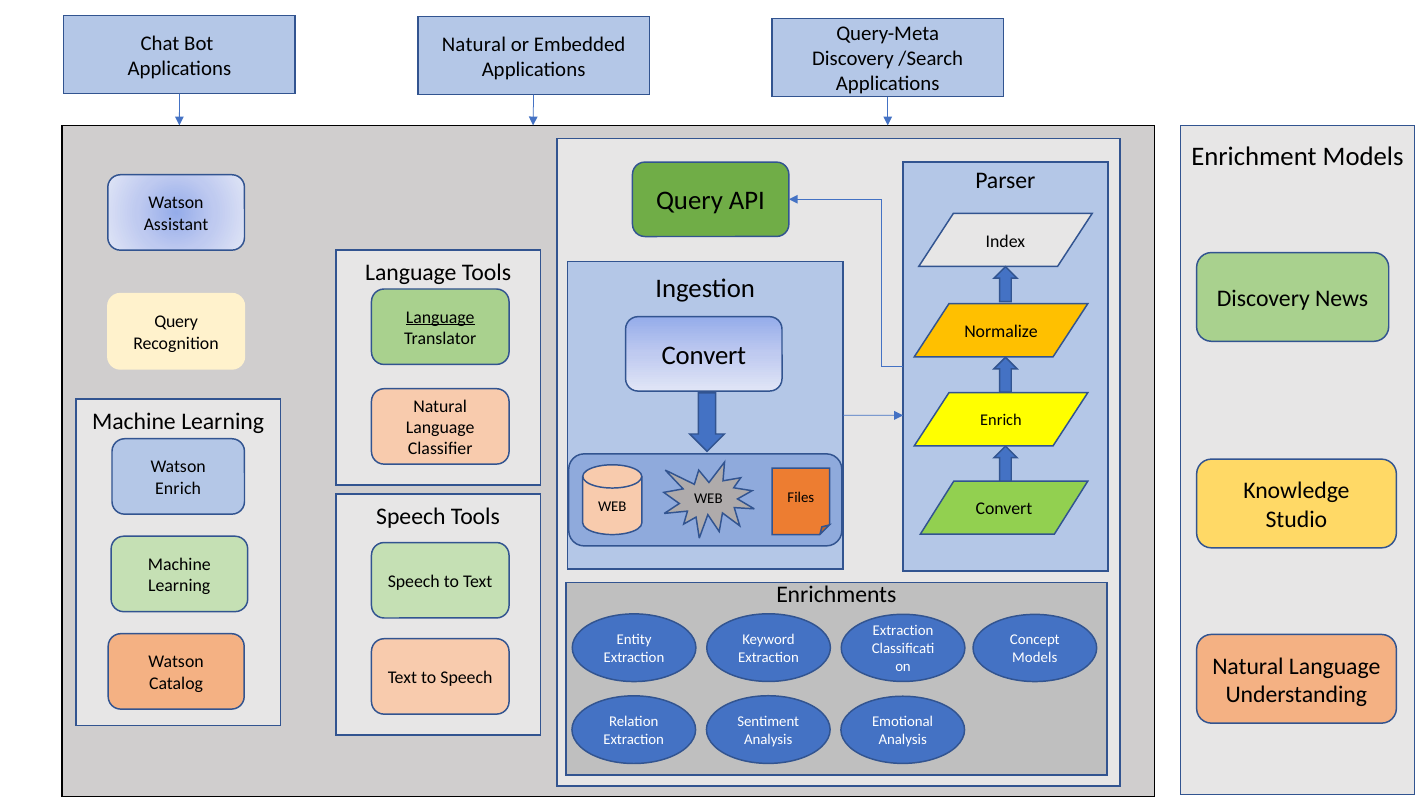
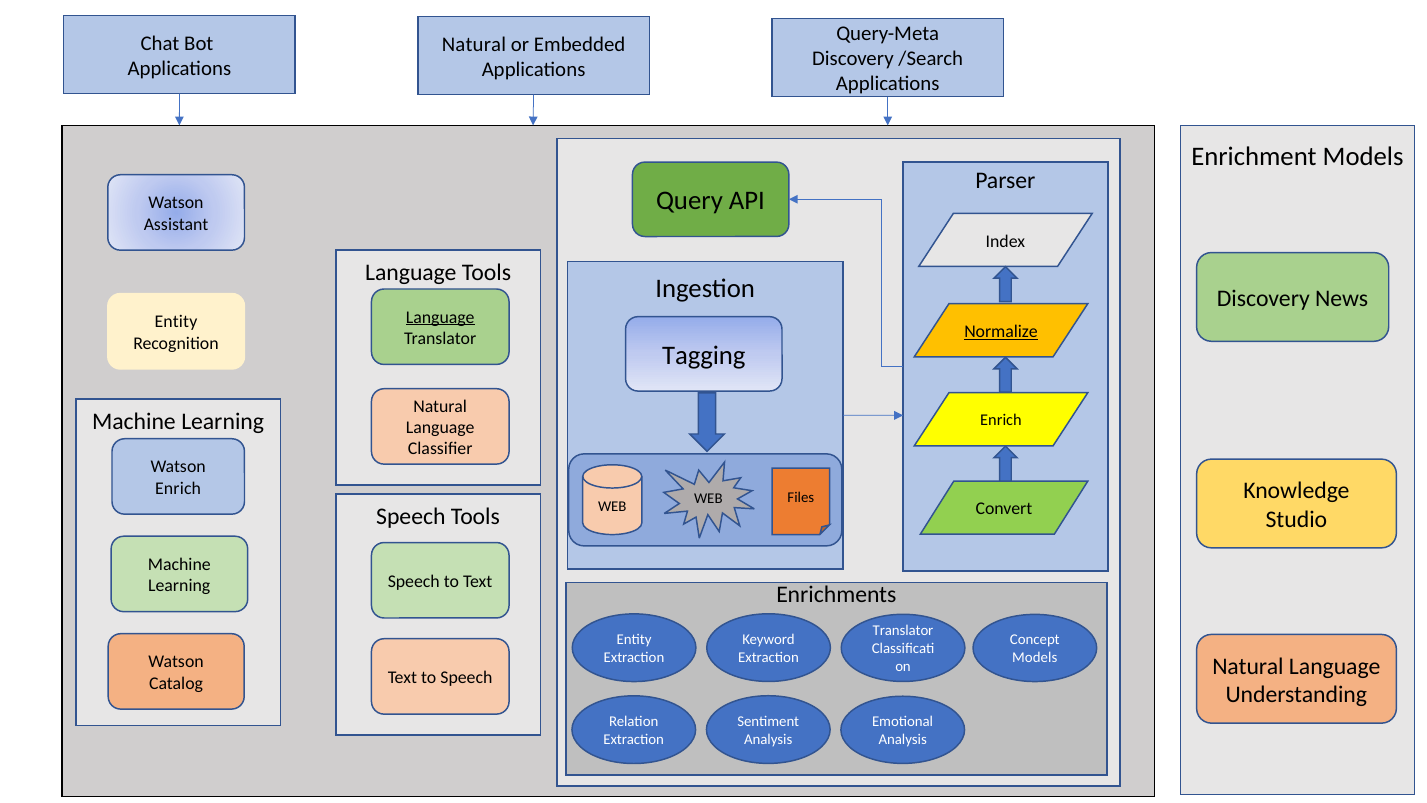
Query at (176, 322): Query -> Entity
Normalize underline: none -> present
Convert at (704, 356): Convert -> Tagging
Extraction at (903, 631): Extraction -> Translator
